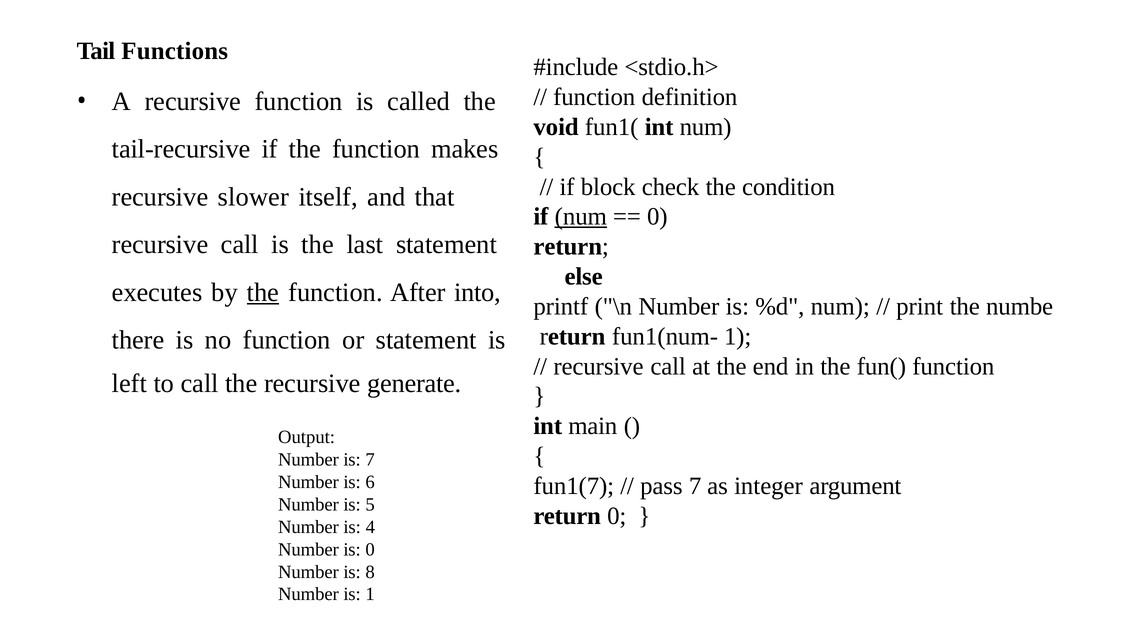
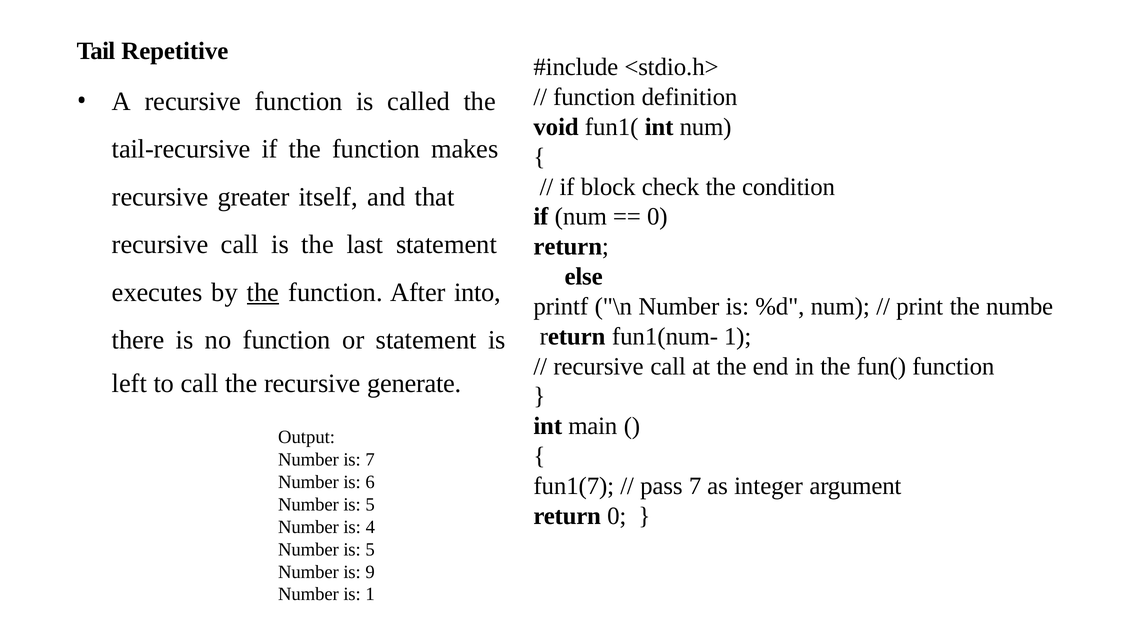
Functions: Functions -> Repetitive
slower: slower -> greater
num at (581, 217) underline: present -> none
0 at (370, 549): 0 -> 5
8: 8 -> 9
